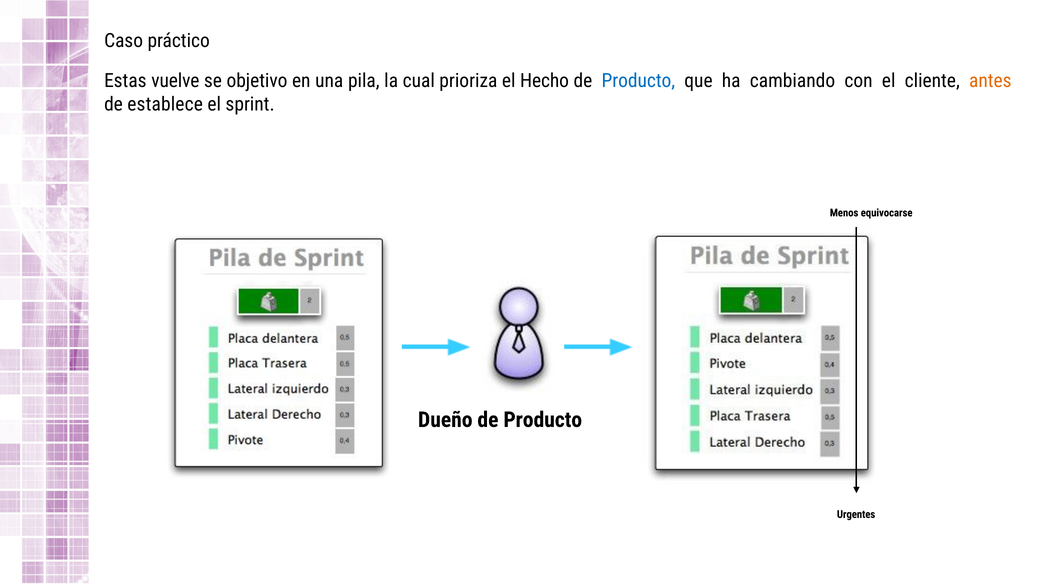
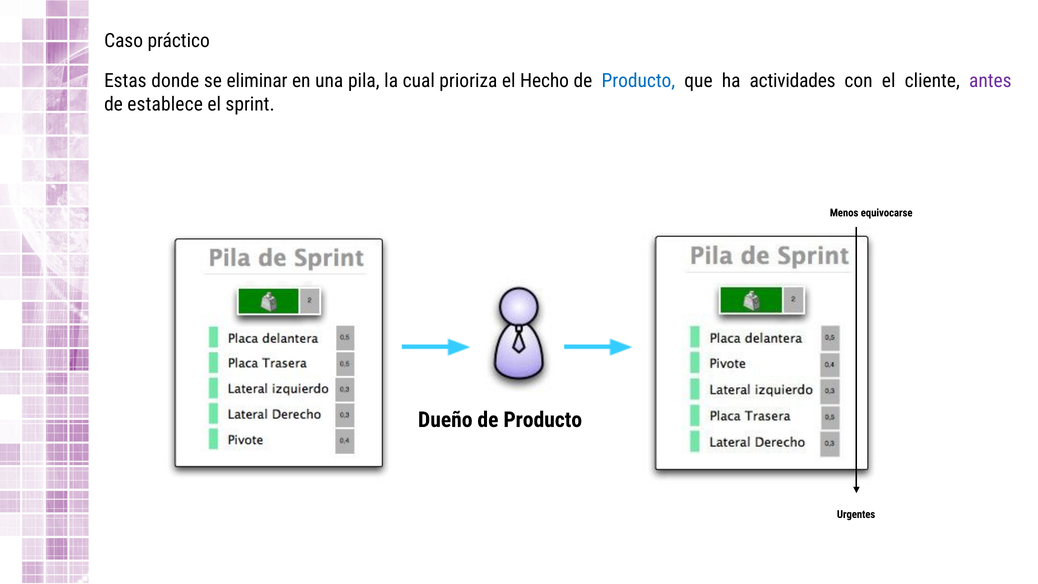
vuelve: vuelve -> donde
objetivo: objetivo -> eliminar
cambiando: cambiando -> actividades
antes colour: orange -> purple
